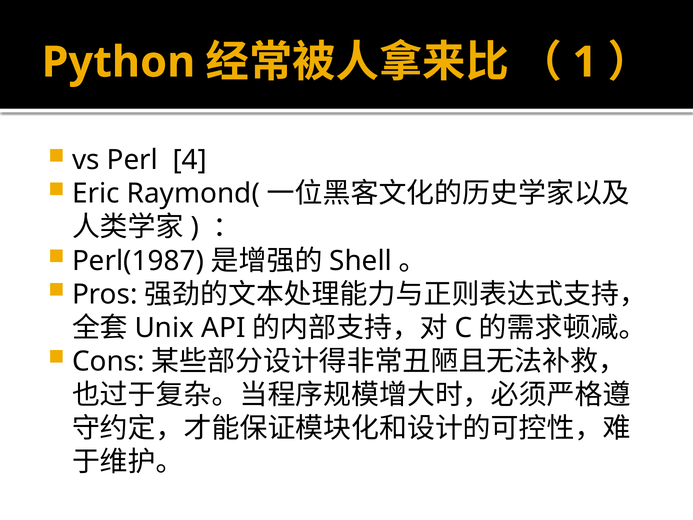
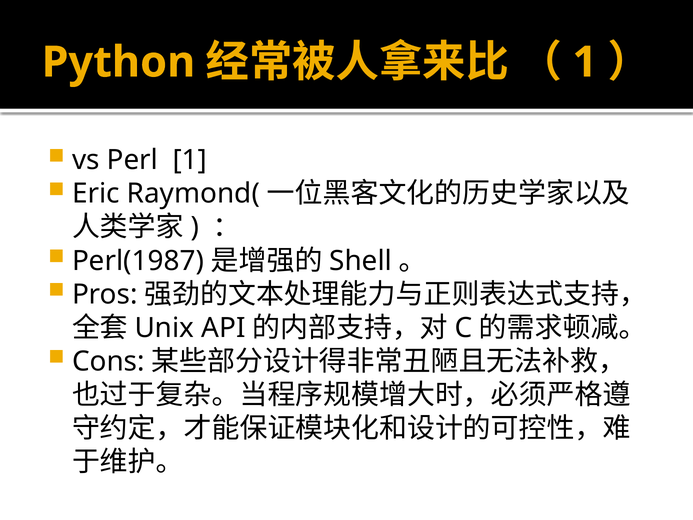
Perl 4: 4 -> 1
